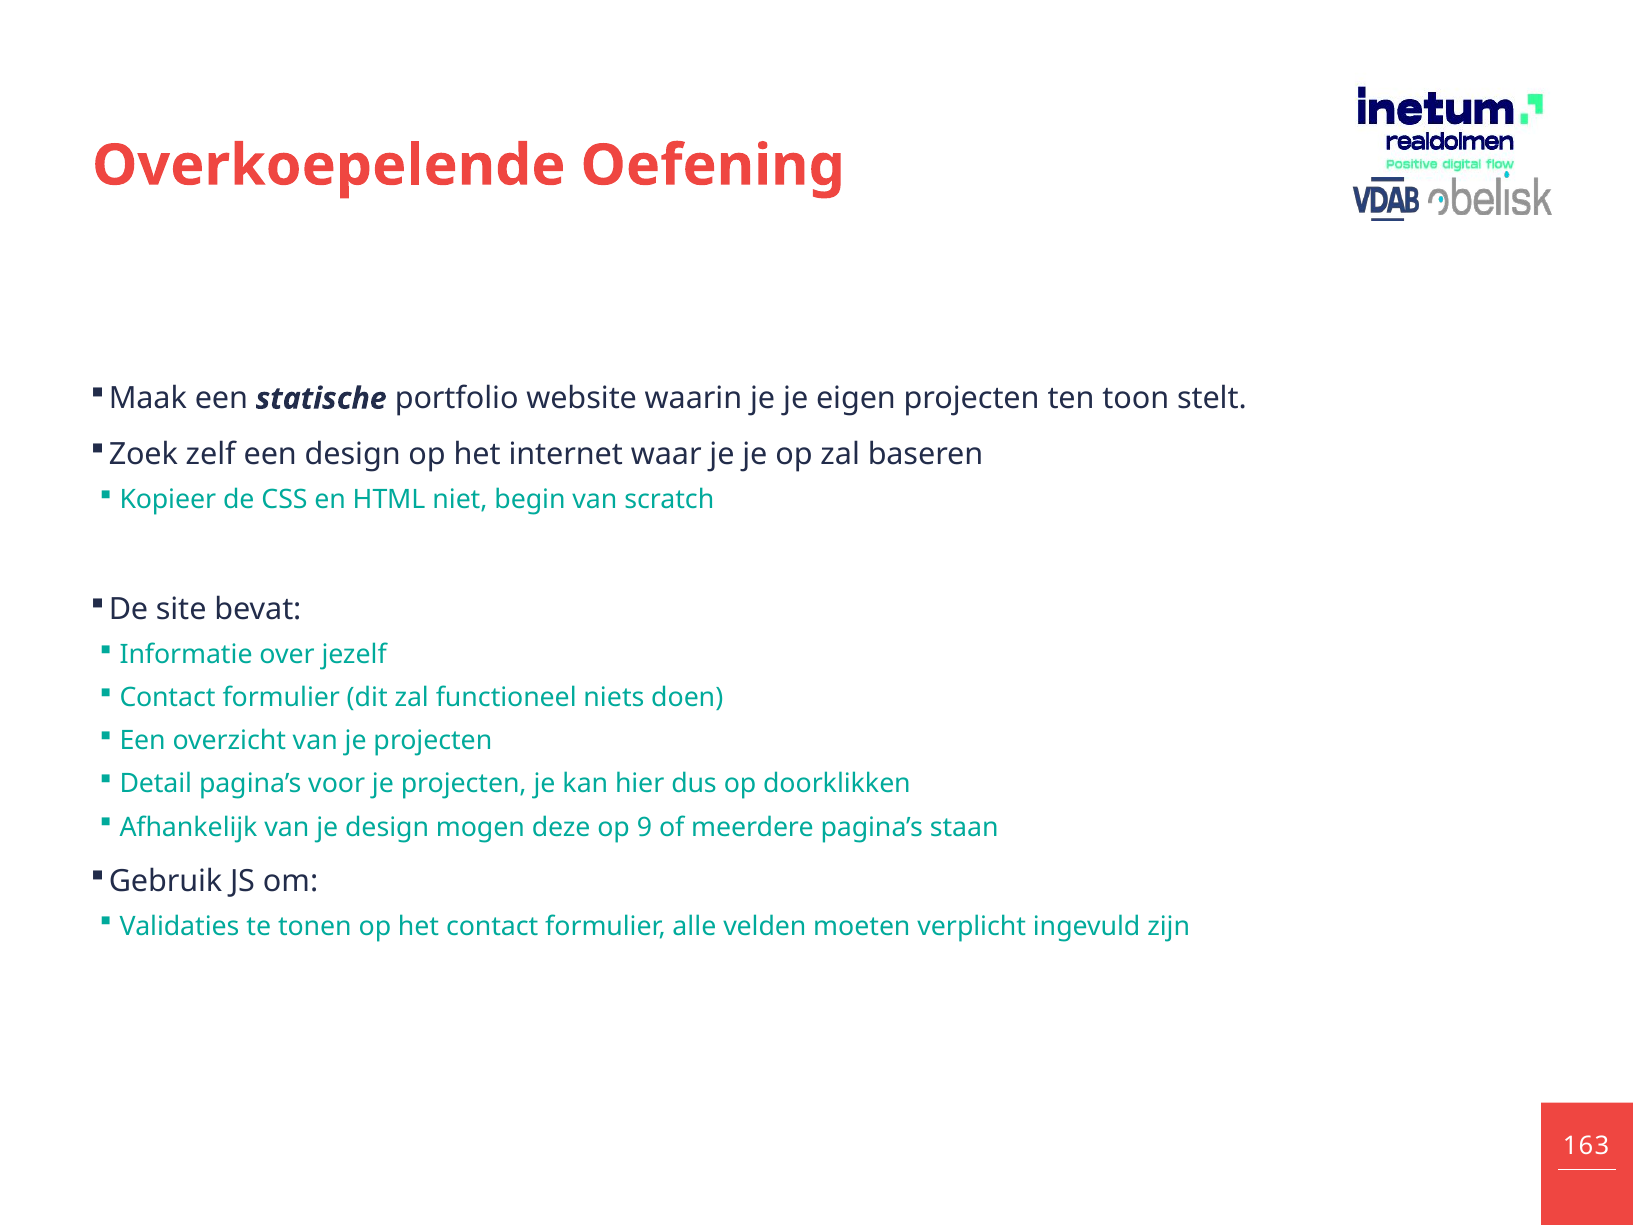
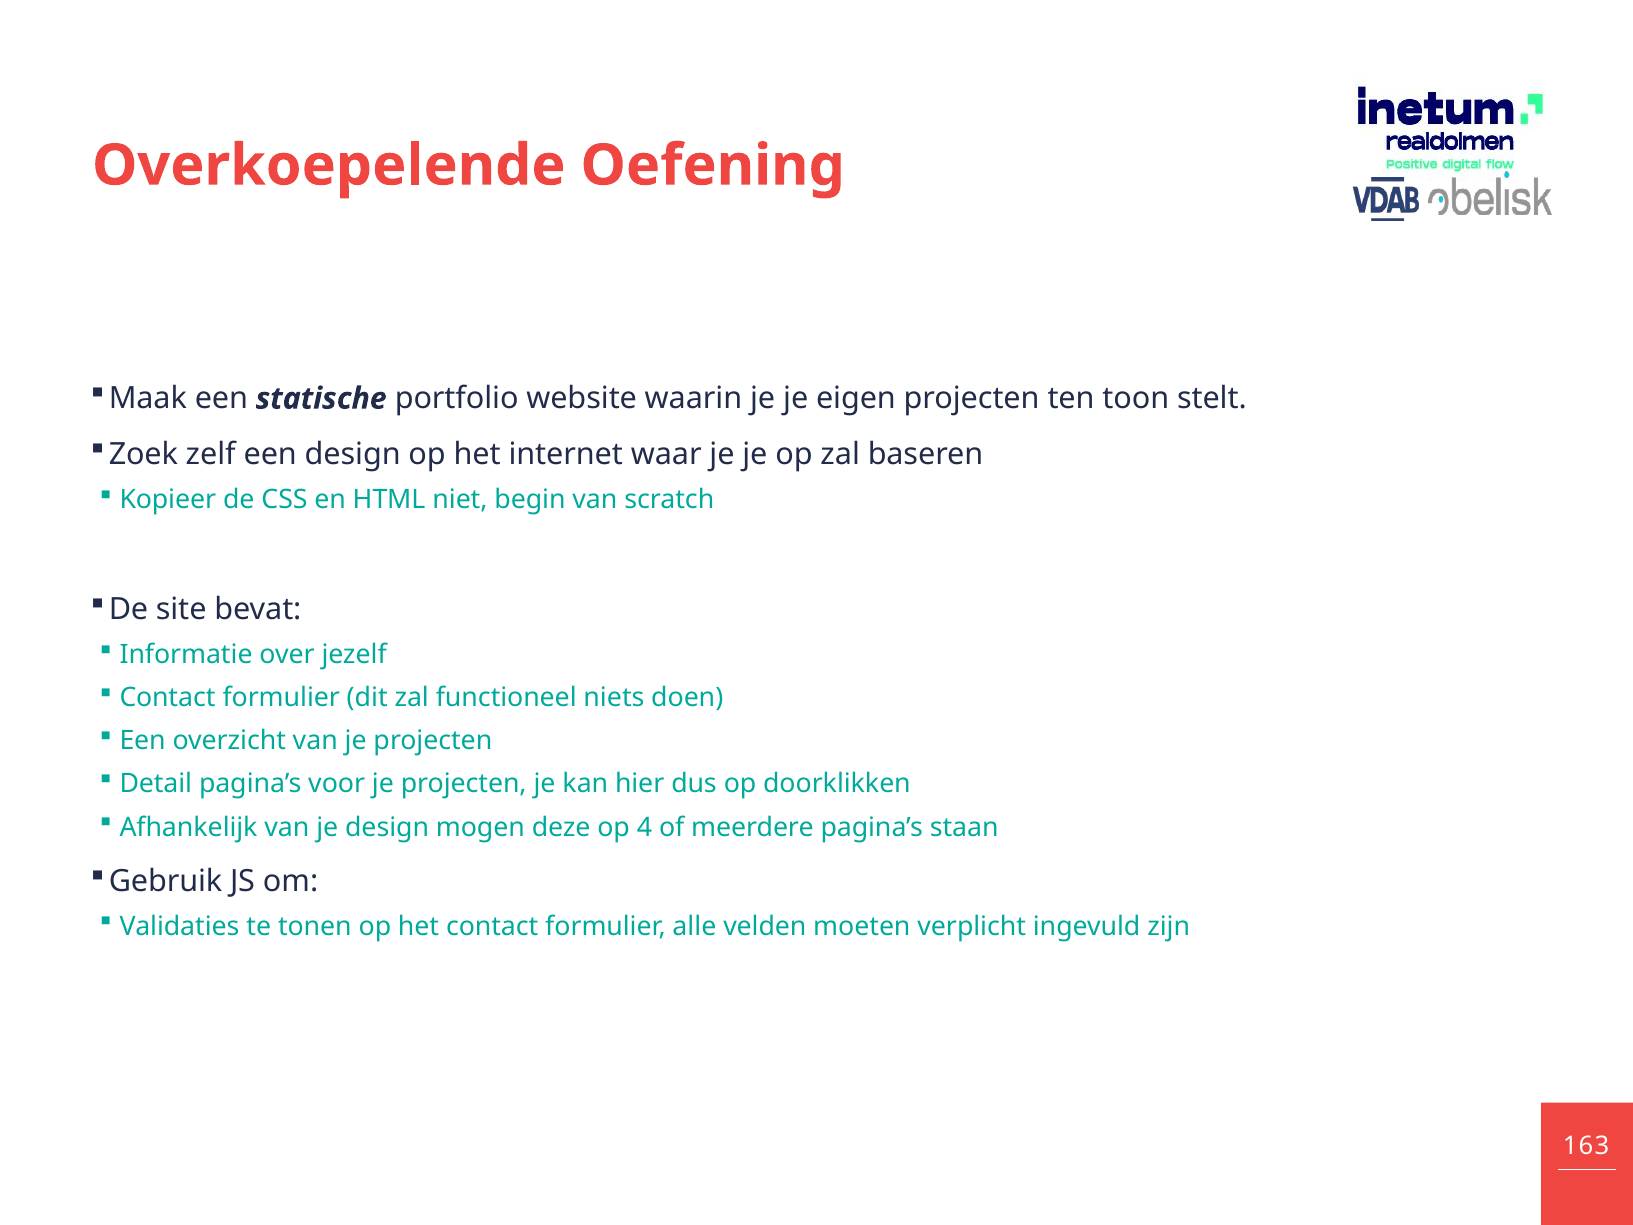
9: 9 -> 4
